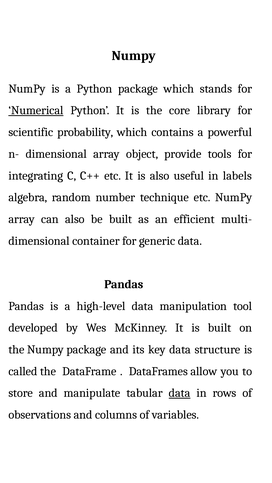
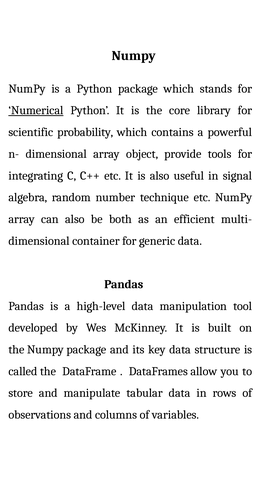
labels: labels -> signal
be built: built -> both
data at (180, 393) underline: present -> none
